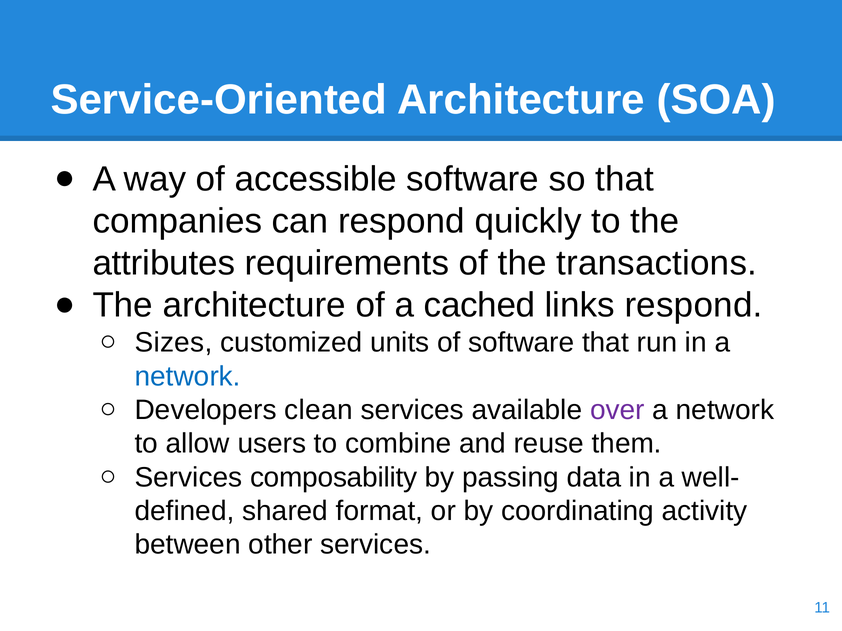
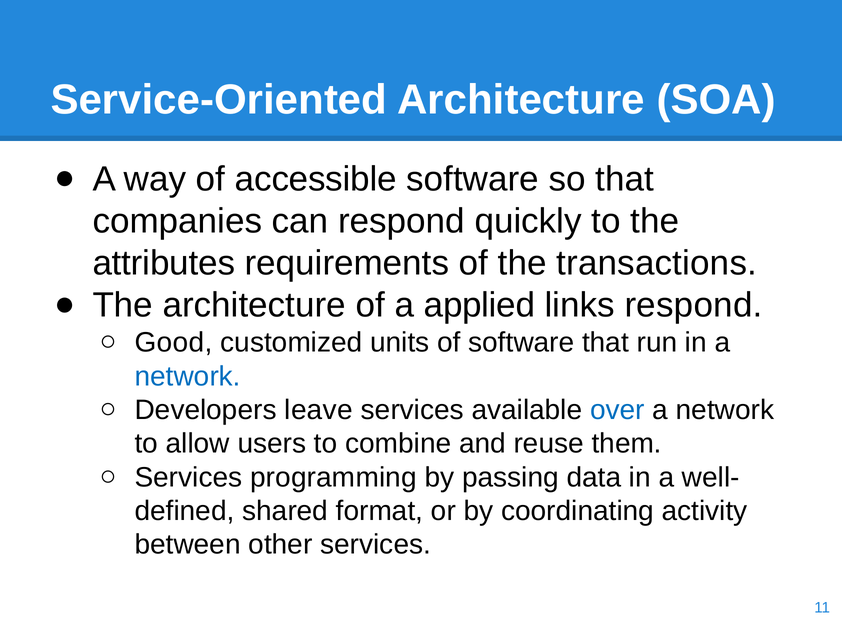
cached: cached -> applied
Sizes: Sizes -> Good
clean: clean -> leave
over colour: purple -> blue
composability: composability -> programming
